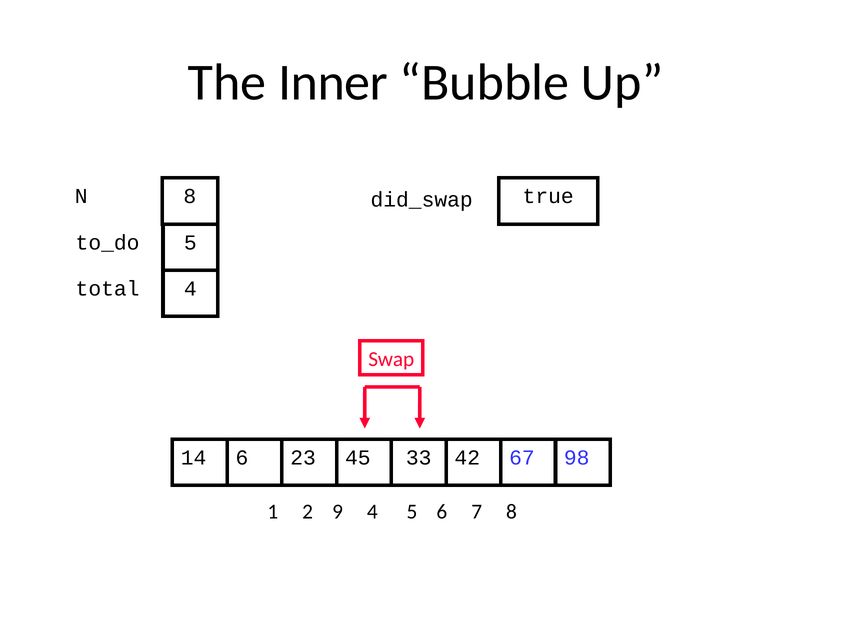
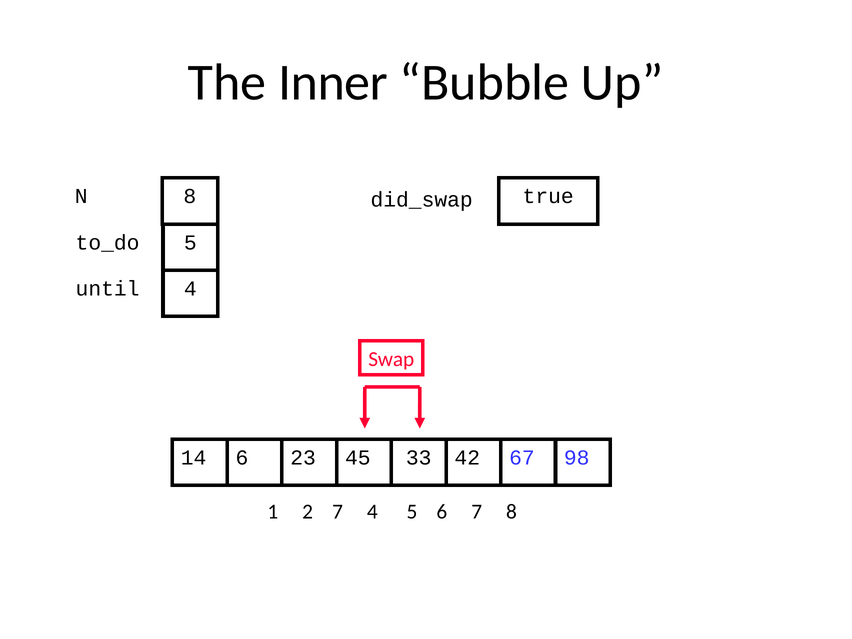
total: total -> until
2 9: 9 -> 7
